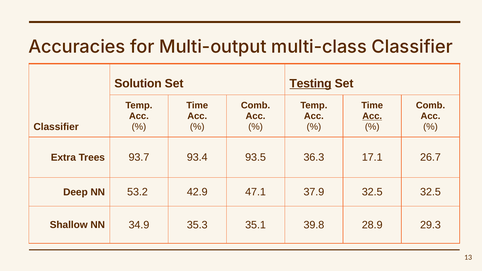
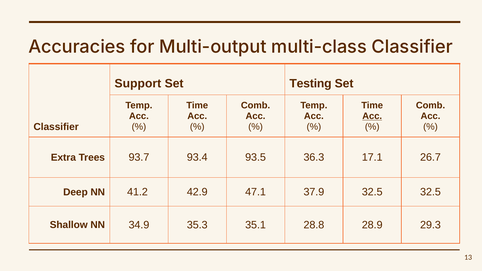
Solution: Solution -> Support
Testing underline: present -> none
53.2: 53.2 -> 41.2
39.8: 39.8 -> 28.8
